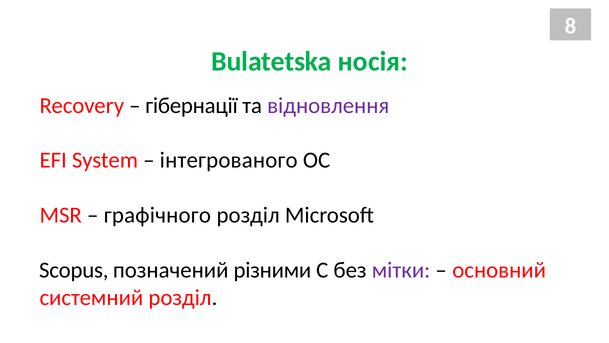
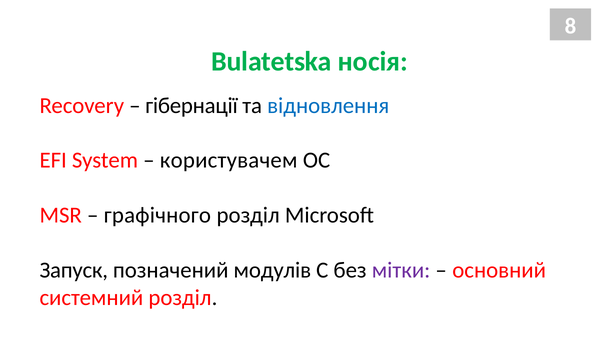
відновлення colour: purple -> blue
інтегрованого: інтегрованого -> користувачем
Scopus: Scopus -> Запуск
різними: різними -> модулів
